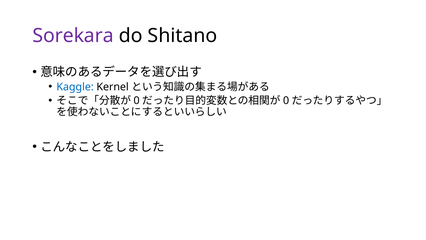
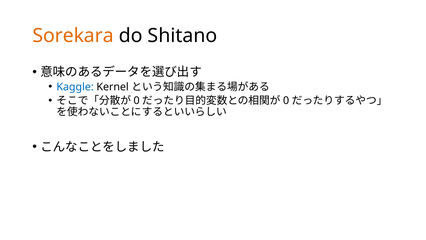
Sorekara colour: purple -> orange
